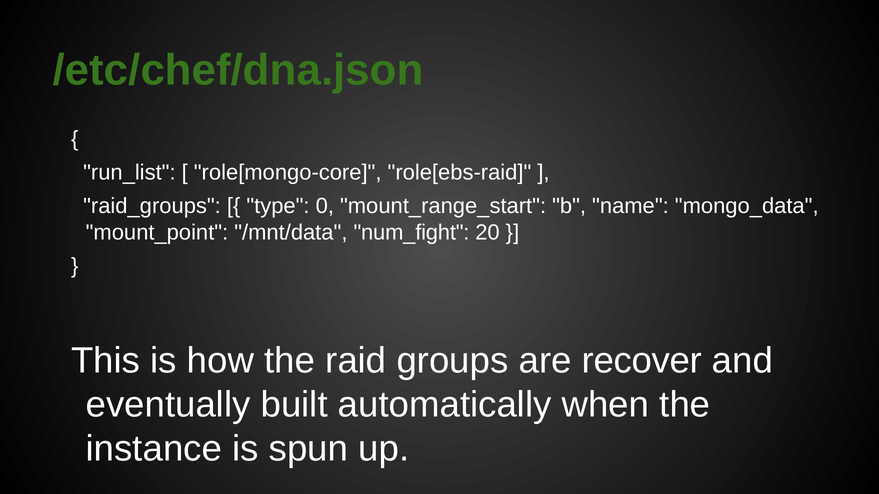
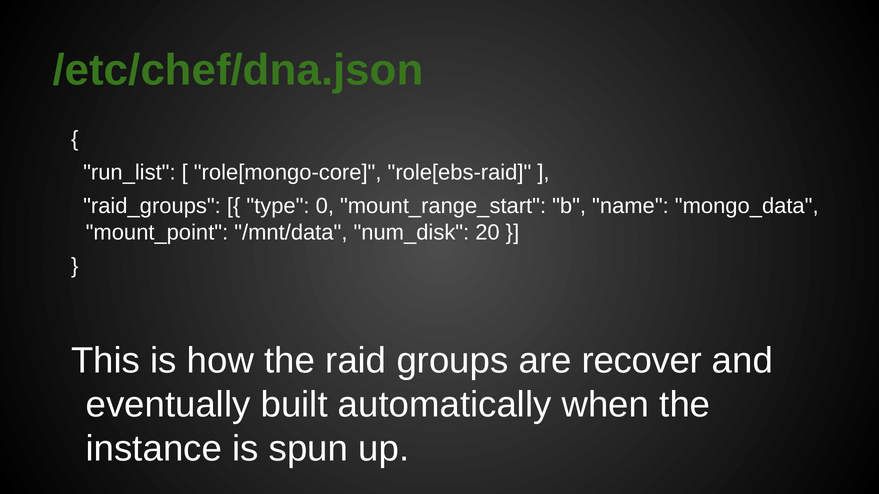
num_fight: num_fight -> num_disk
